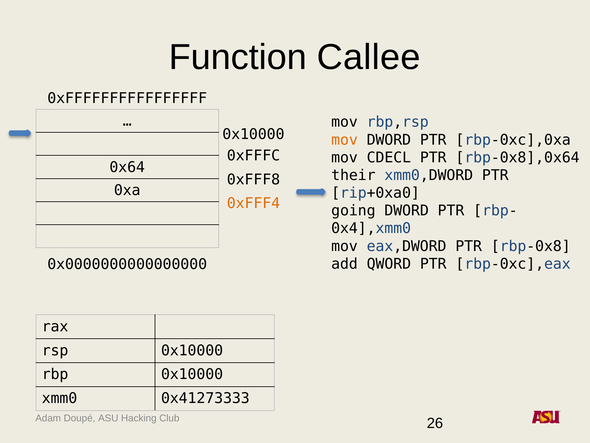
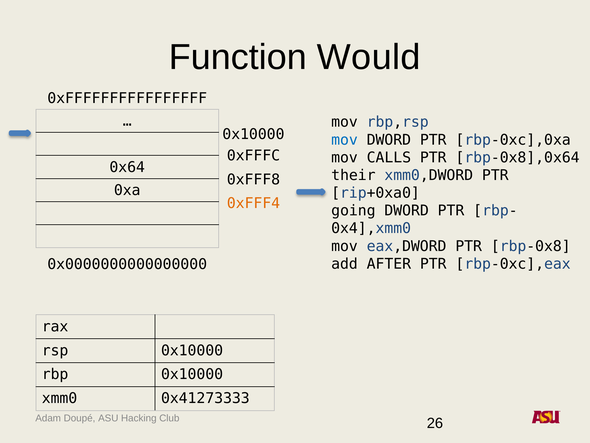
Callee: Callee -> Would
mov at (345, 140) colour: orange -> blue
CDECL: CDECL -> CALLS
QWORD: QWORD -> AFTER
